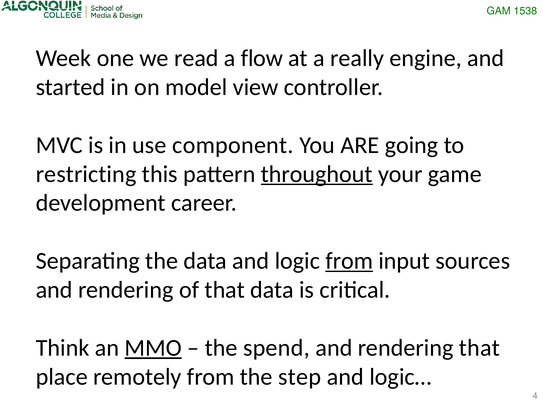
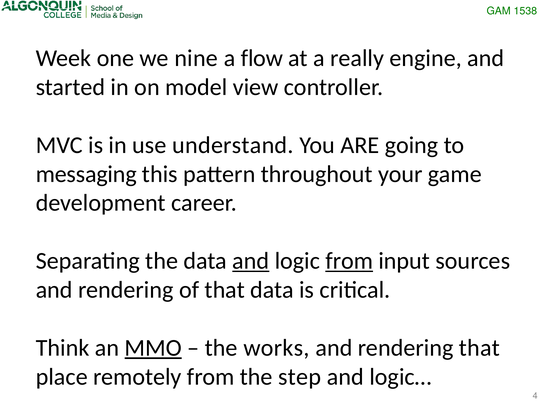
read: read -> nine
component: component -> understand
restricting: restricting -> messaging
throughout underline: present -> none
and at (251, 261) underline: none -> present
spend: spend -> works
